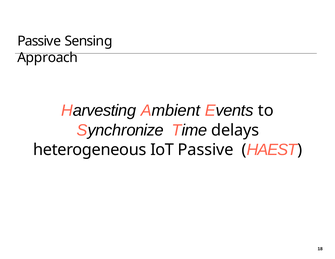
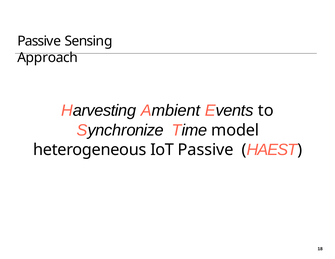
delays: delays -> model
